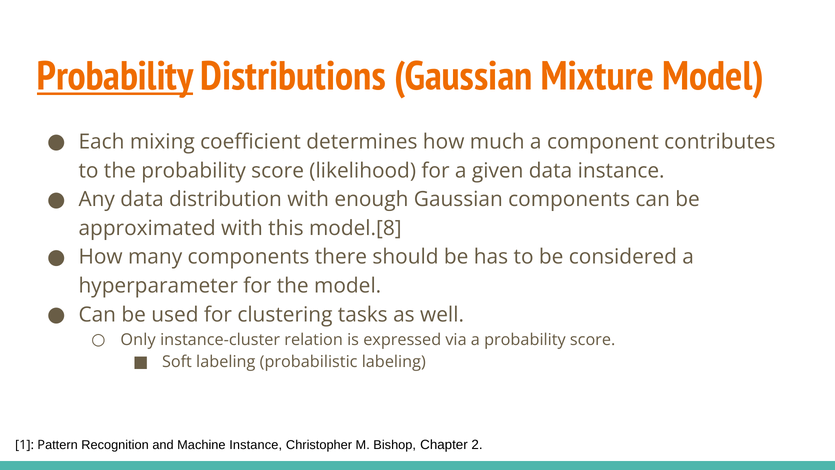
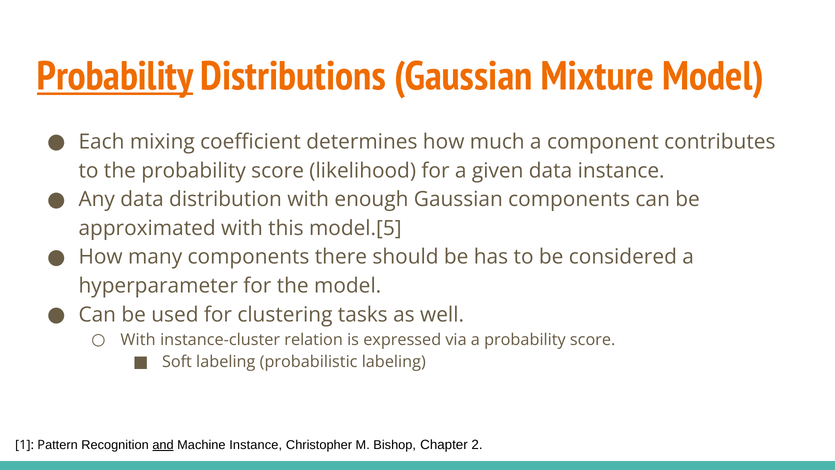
model.[8: model.[8 -> model.[5
Only at (138, 339): Only -> With
and underline: none -> present
